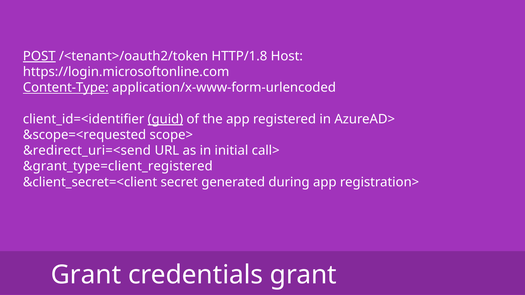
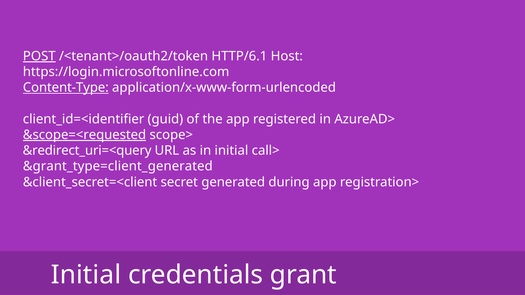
HTTP/1.8: HTTP/1.8 -> HTTP/6.1
guid underline: present -> none
&scope=<requested underline: none -> present
&redirect_uri=<send: &redirect_uri=<send -> &redirect_uri=<query
&grant_type=client_registered: &grant_type=client_registered -> &grant_type=client_generated
Grant at (86, 275): Grant -> Initial
